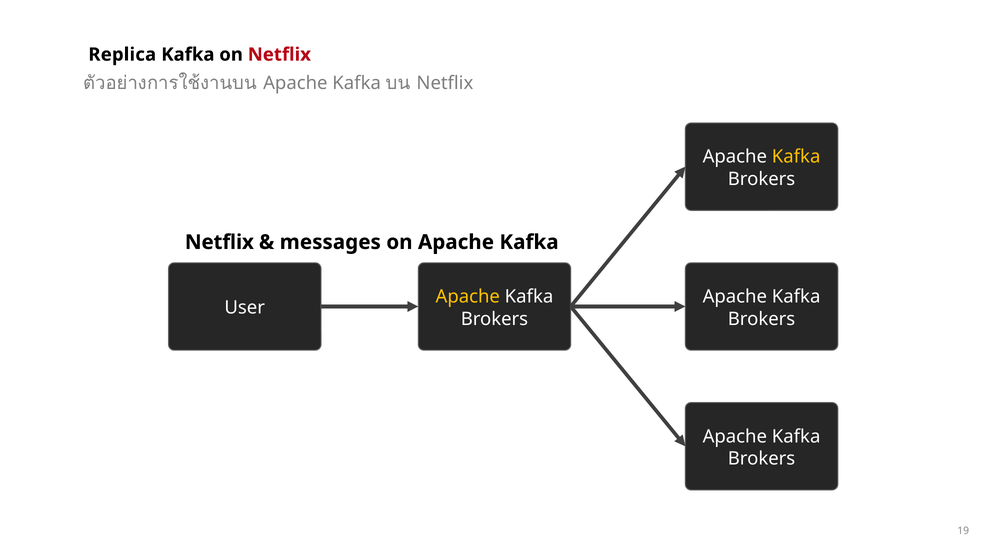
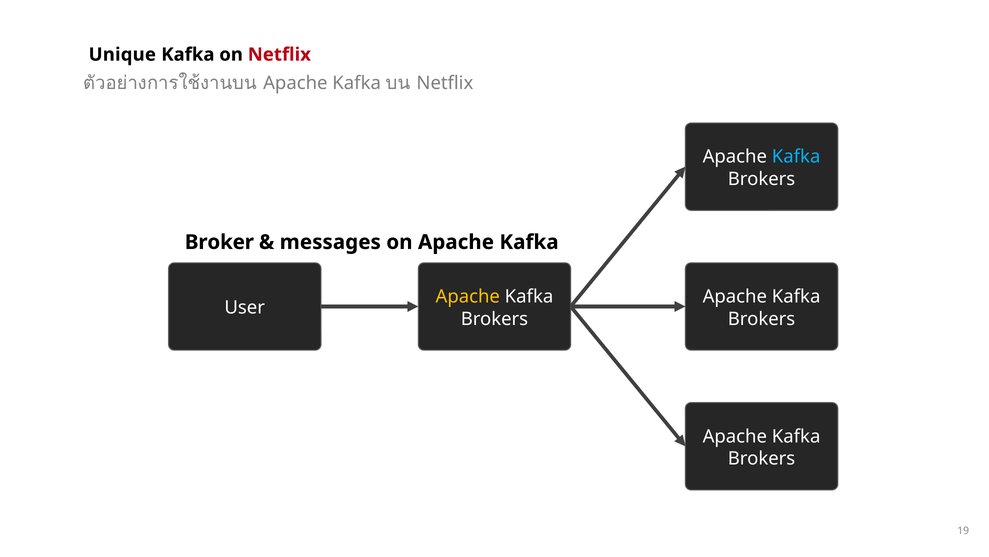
Replica: Replica -> Unique
Kafka at (796, 157) colour: yellow -> light blue
Netflix at (219, 242): Netflix -> Broker
